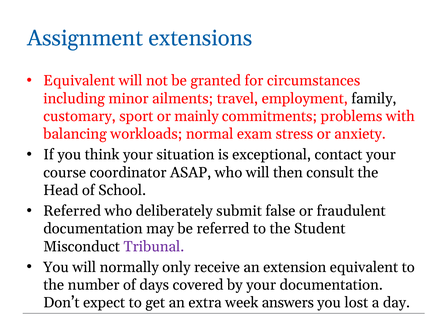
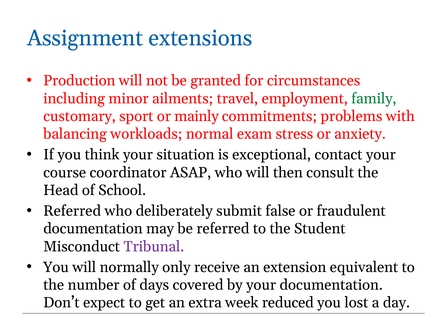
Equivalent at (79, 81): Equivalent -> Production
family colour: black -> green
answers: answers -> reduced
